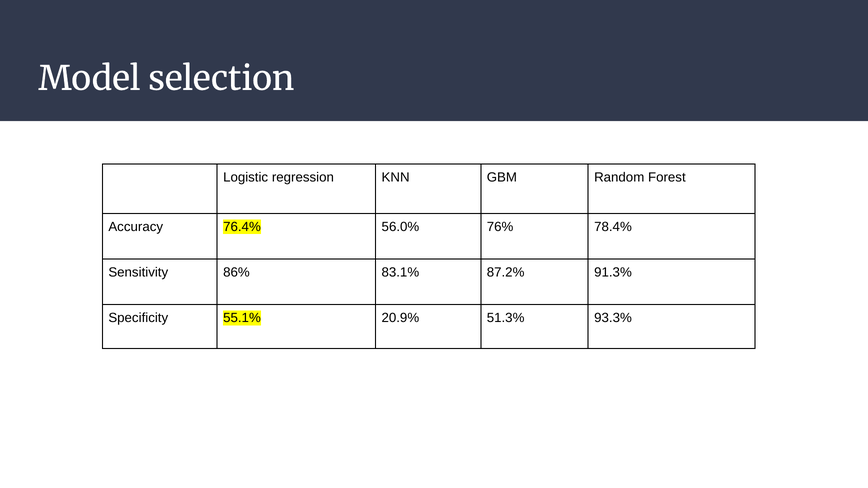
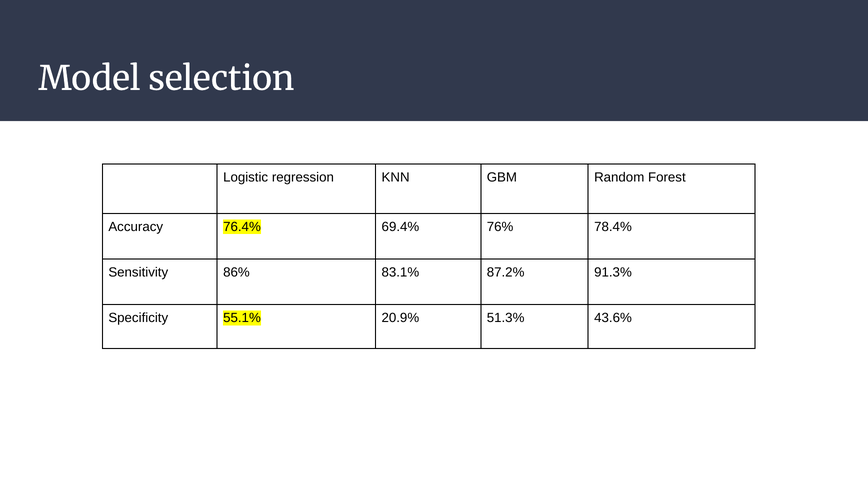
56.0%: 56.0% -> 69.4%
93.3%: 93.3% -> 43.6%
